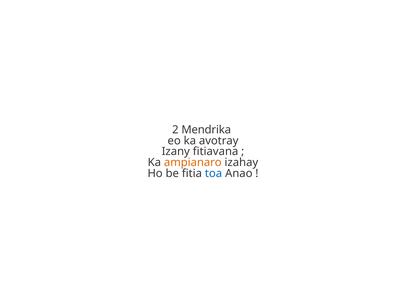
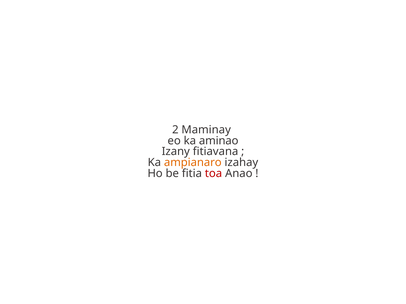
Mendrika: Mendrika -> Maminay
avotray: avotray -> aminao
toa colour: blue -> red
